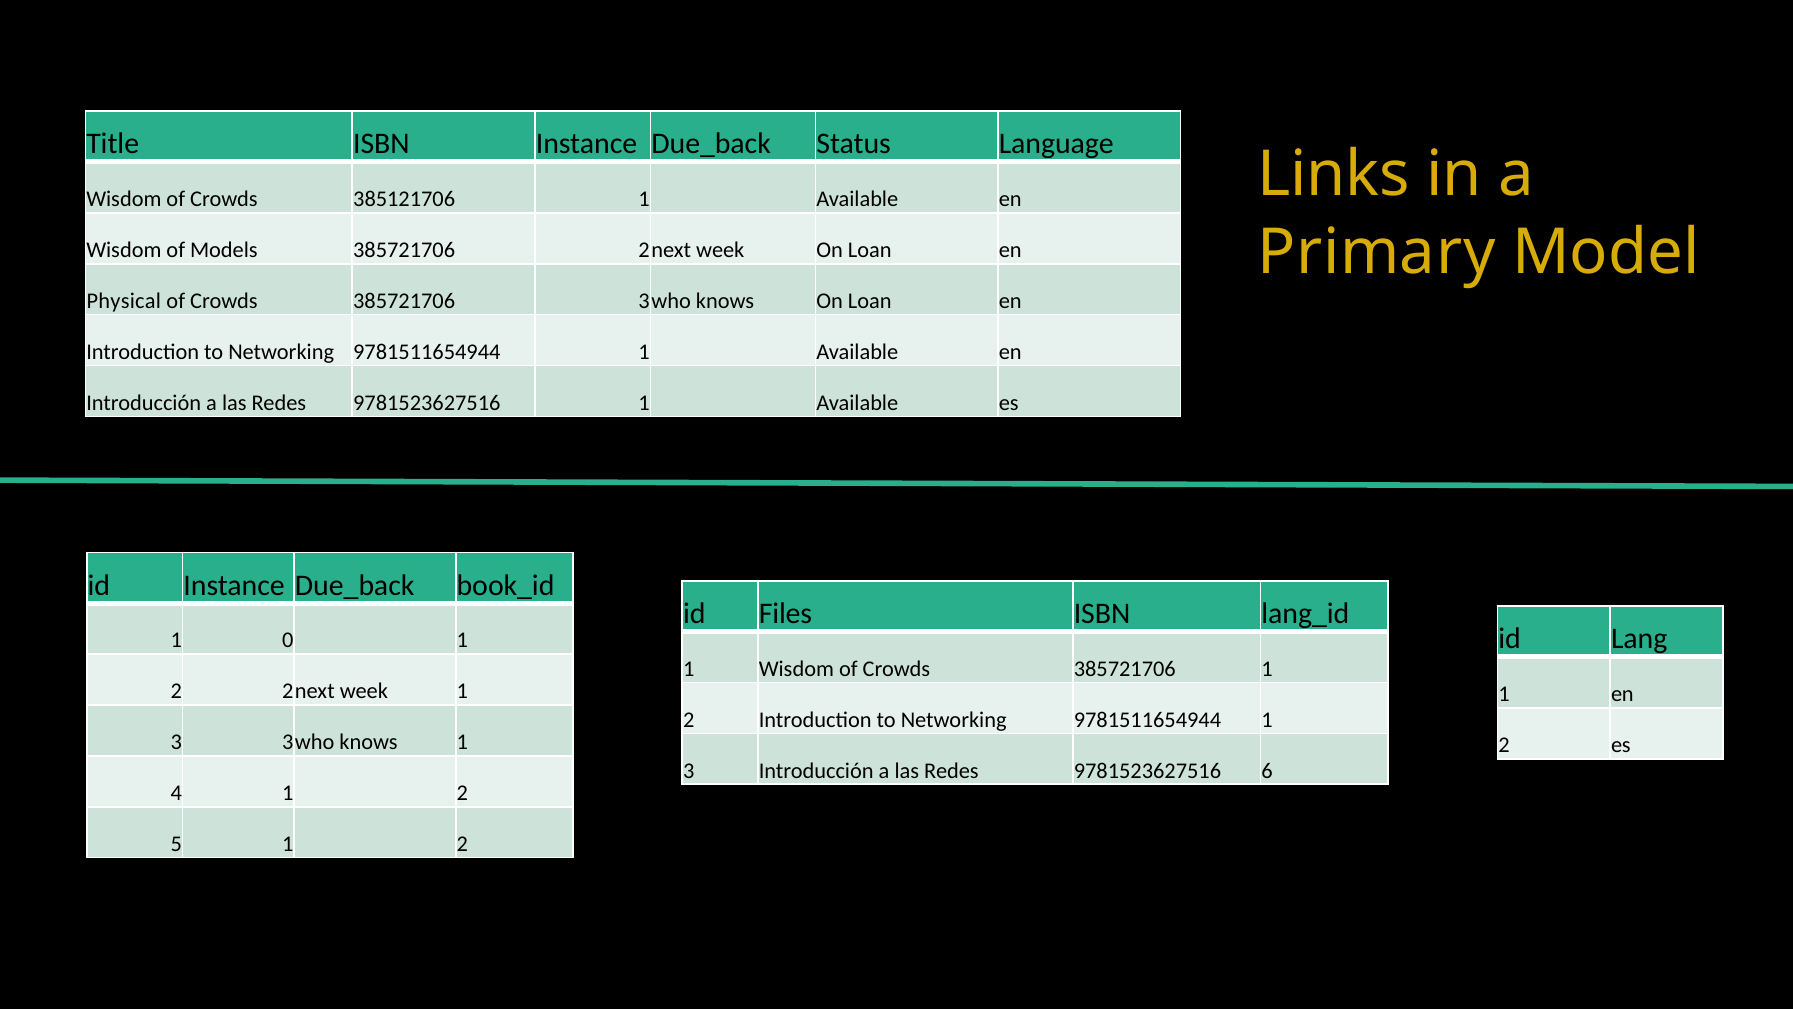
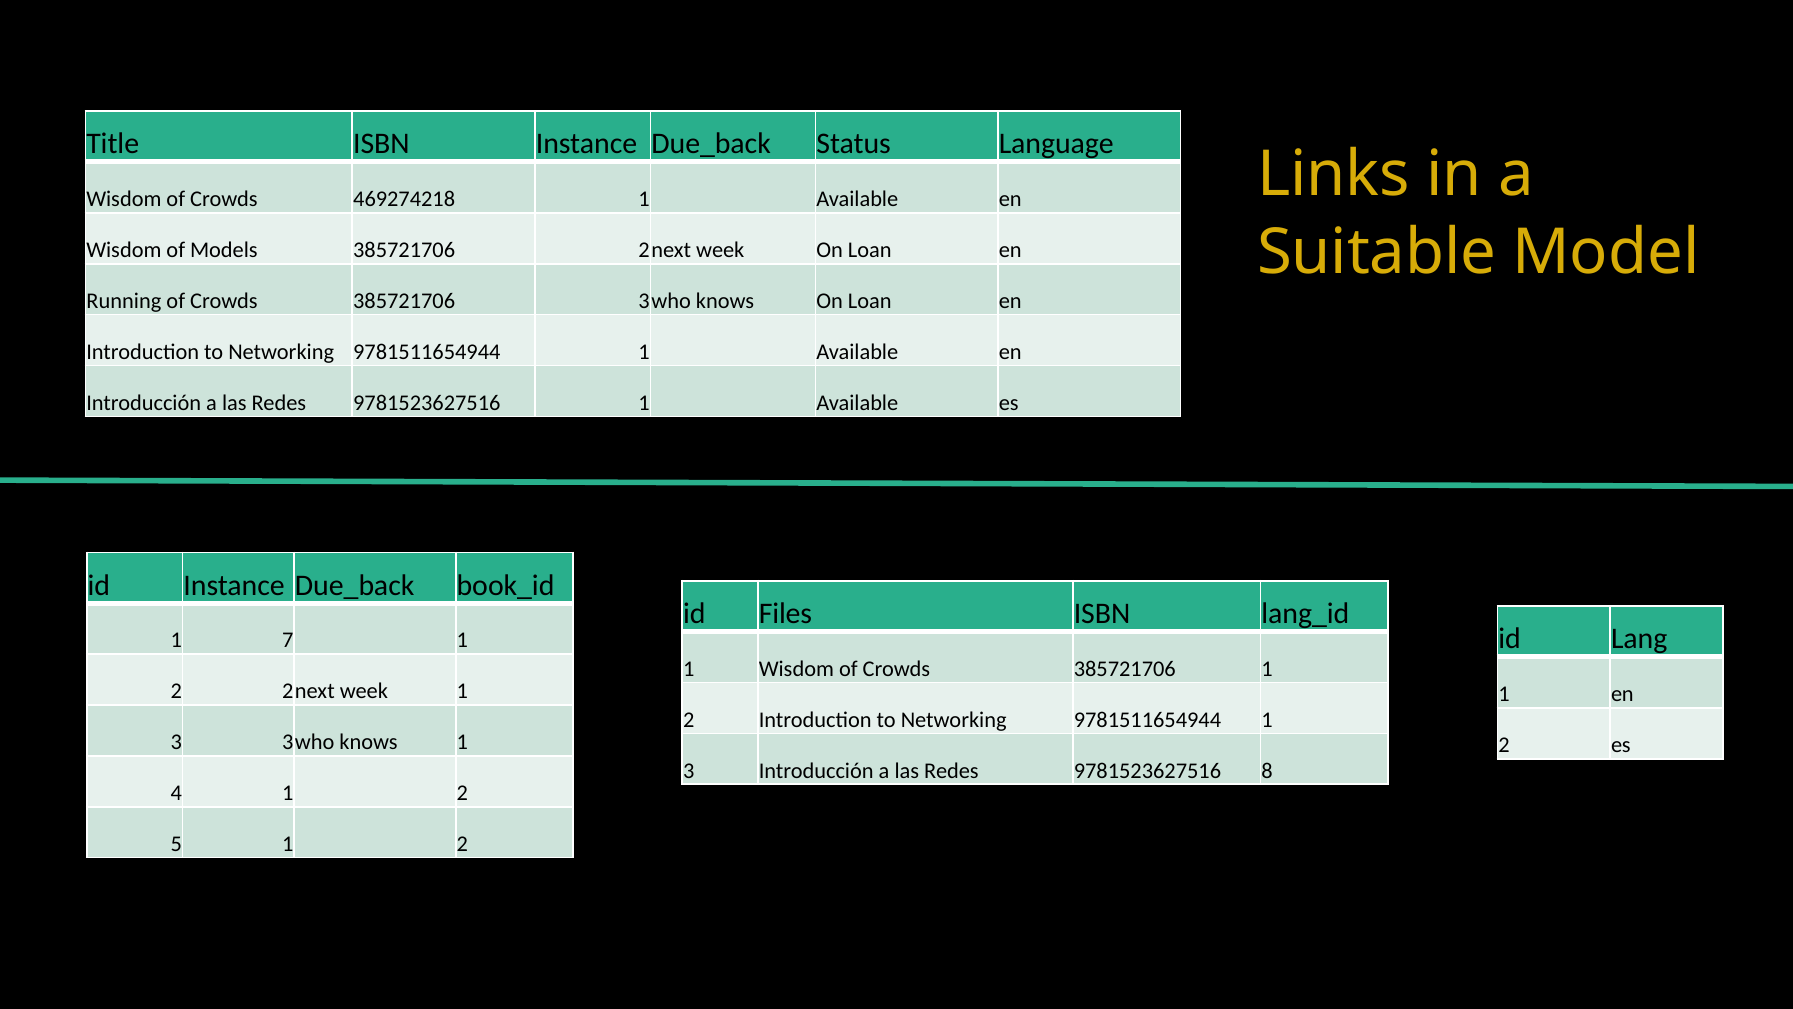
385121706: 385121706 -> 469274218
Primary: Primary -> Suitable
Physical: Physical -> Running
0: 0 -> 7
6: 6 -> 8
